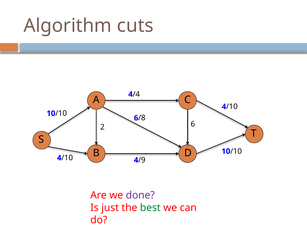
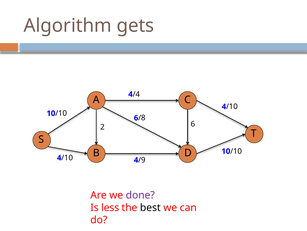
cuts: cuts -> gets
just: just -> less
best colour: green -> black
